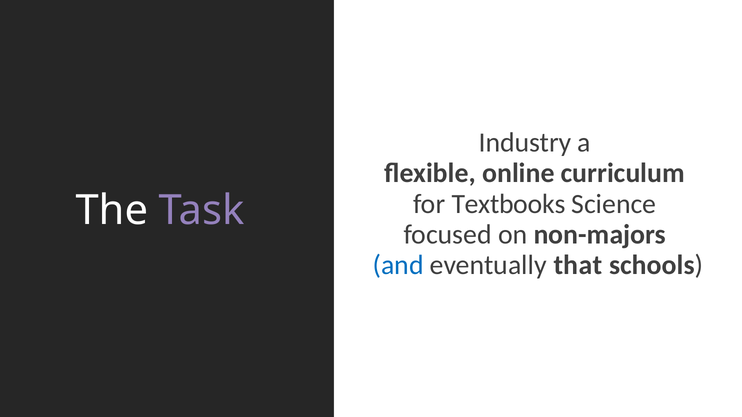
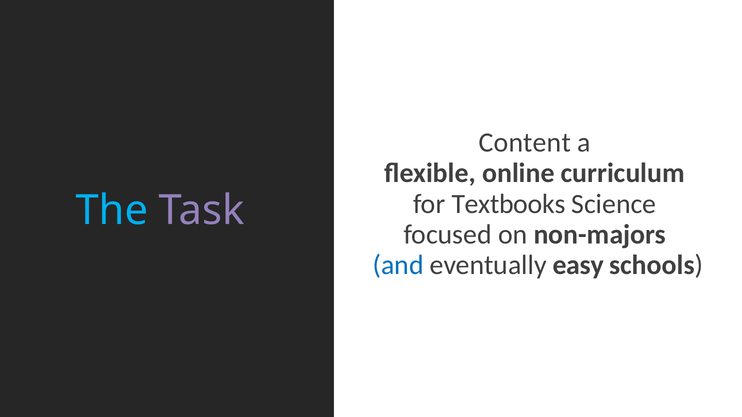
Industry: Industry -> Content
The colour: white -> light blue
that: that -> easy
